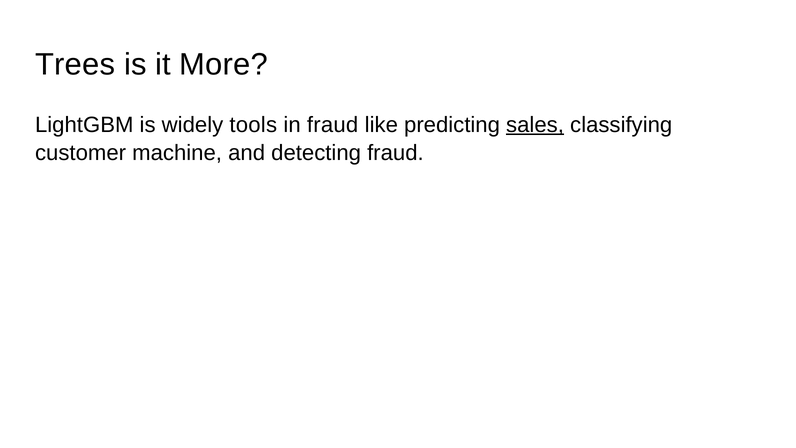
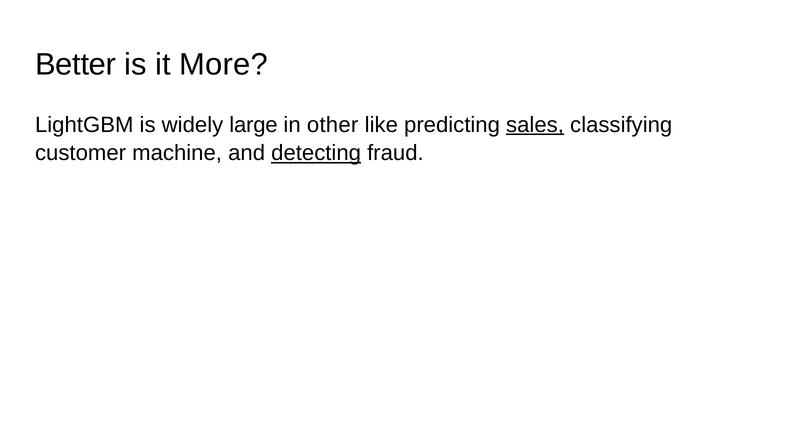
Trees: Trees -> Better
tools: tools -> large
in fraud: fraud -> other
detecting underline: none -> present
